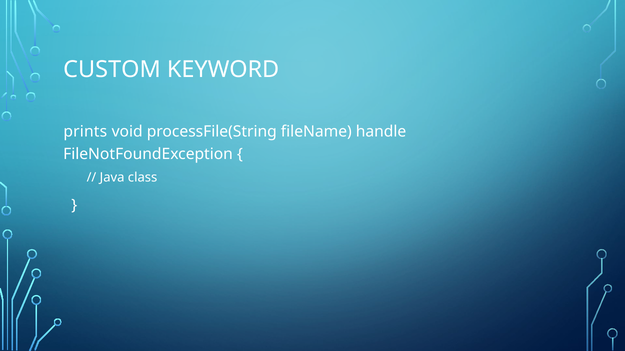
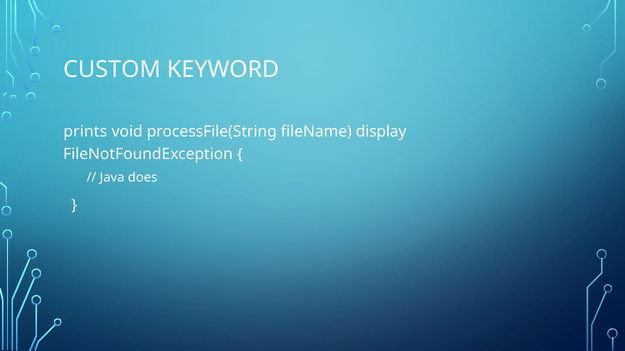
handle: handle -> display
class: class -> does
